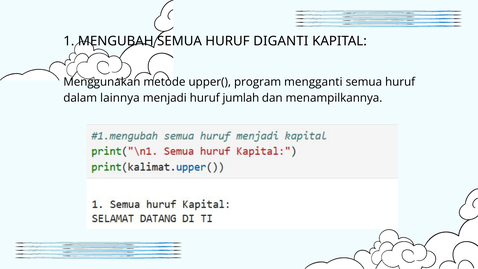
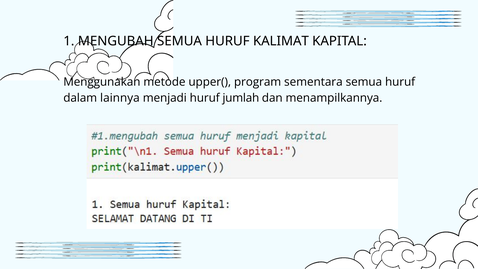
DIGANTI: DIGANTI -> KALIMAT
mengganti: mengganti -> sementara
